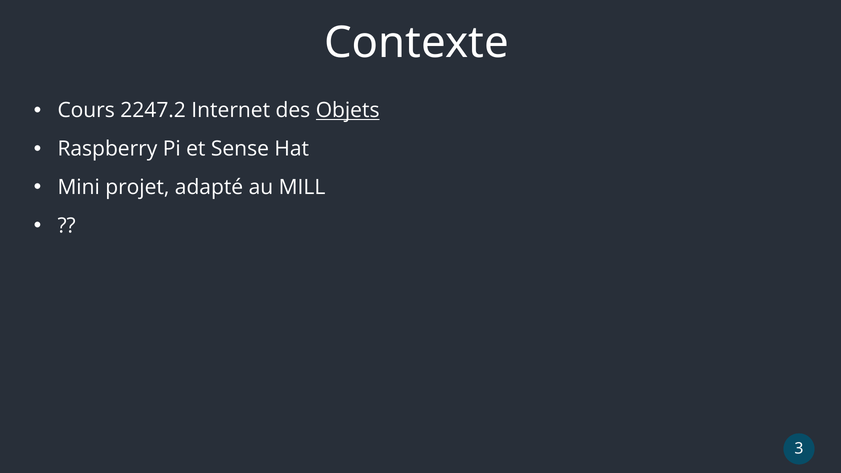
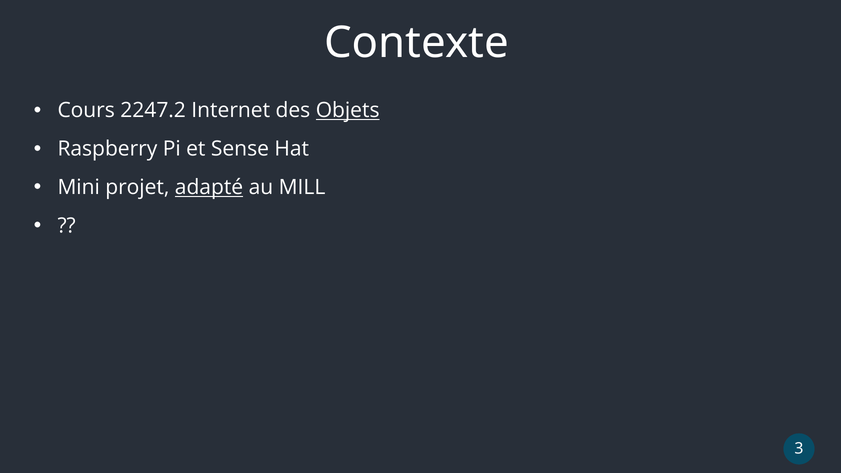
adapté underline: none -> present
